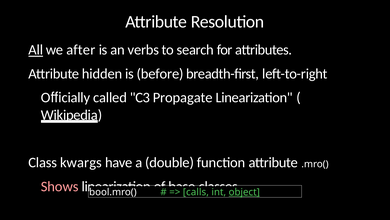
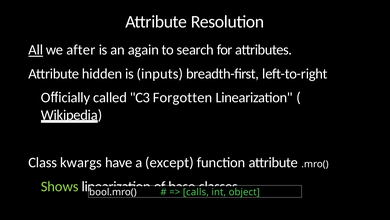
verbs: verbs -> again
before: before -> inputs
Propagate: Propagate -> Forgotten
double: double -> except
Shows colour: pink -> light green
object underline: present -> none
